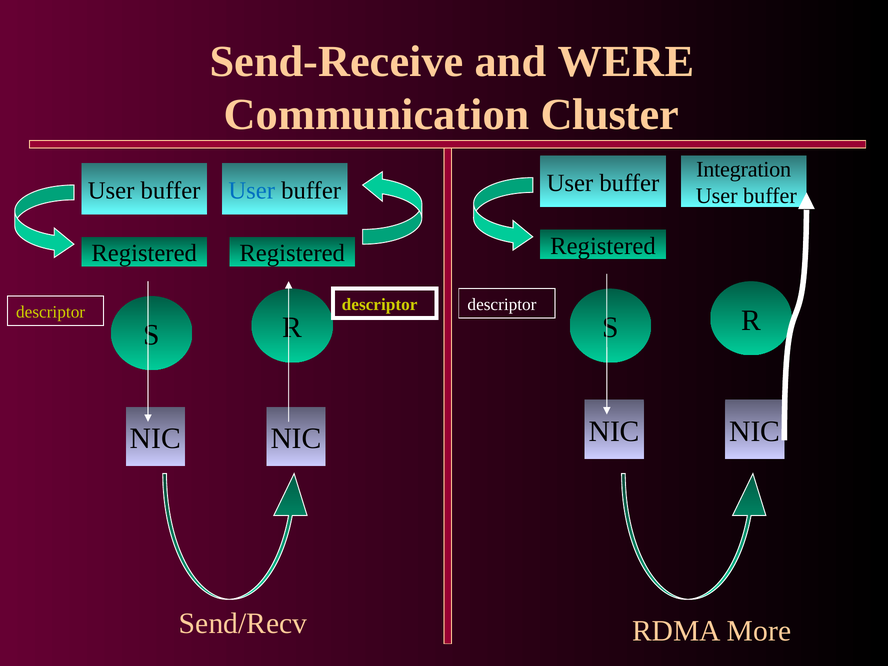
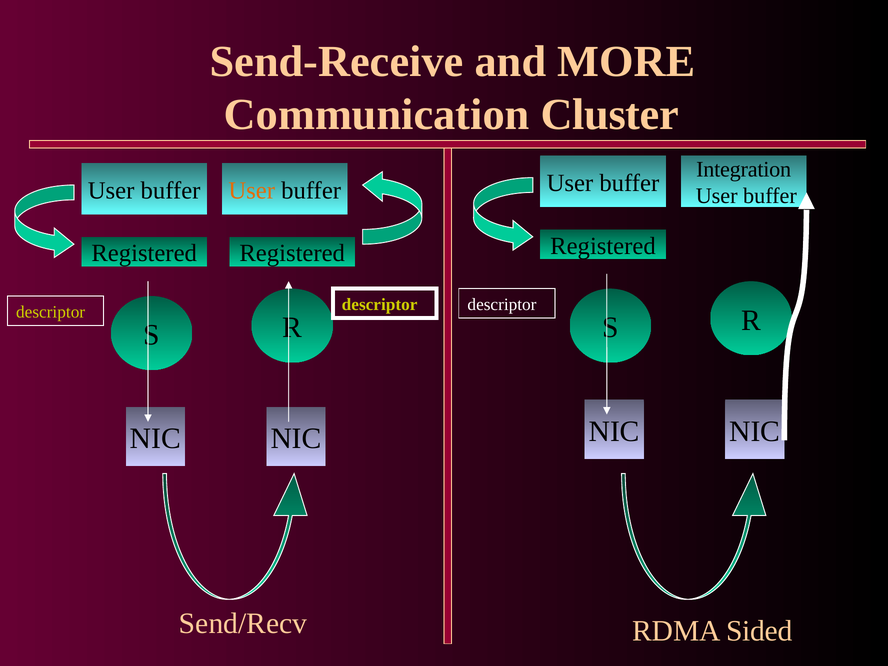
WERE: WERE -> MORE
User at (252, 190) colour: blue -> orange
More: More -> Sided
